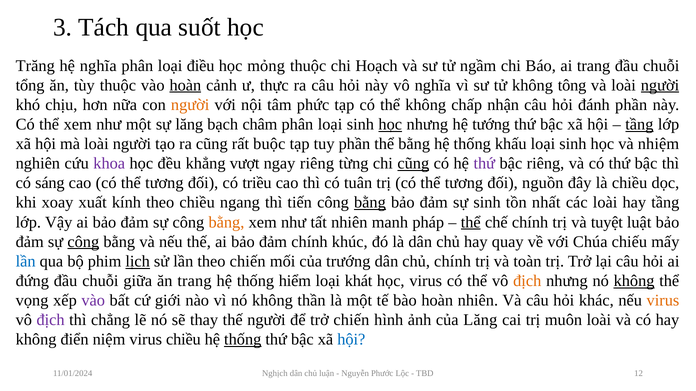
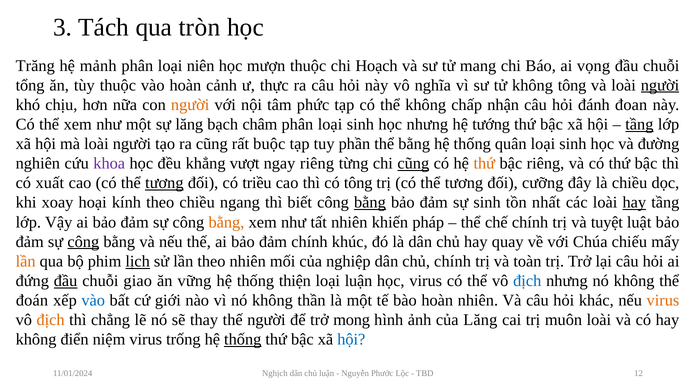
suốt: suốt -> tròn
hệ nghĩa: nghĩa -> mảnh
điều: điều -> niên
mỏng: mỏng -> mượn
ngầm: ngầm -> mang
ai trang: trang -> vọng
hoàn at (185, 85) underline: present -> none
đánh phần: phần -> đoan
học at (390, 124) underline: present -> none
khấu: khấu -> quân
nhiệm: nhiệm -> đường
thứ at (484, 164) colour: purple -> orange
sáng: sáng -> xuất
tương at (164, 183) underline: none -> present
có tuân: tuân -> tông
nguồn: nguồn -> cưỡng
xuất: xuất -> hoại
tiến: tiến -> biết
hay at (634, 203) underline: none -> present
manh: manh -> khiến
thể at (471, 222) underline: present -> none
lần at (26, 262) colour: blue -> orange
theo chiến: chiến -> nhiên
trướng: trướng -> nghiệp
đầu at (66, 281) underline: none -> present
giữa: giữa -> giao
ăn trang: trang -> vững
hiểm: hiểm -> thiện
loại khát: khát -> luận
địch at (527, 281) colour: orange -> blue
không at (634, 281) underline: present -> none
vọng: vọng -> đoán
vào at (93, 301) colour: purple -> blue
địch at (51, 320) colour: purple -> orange
trở chiến: chiến -> mong
virus chiều: chiều -> trống
